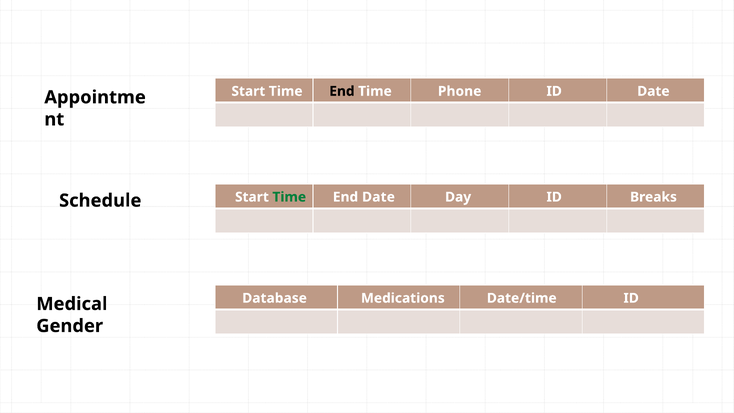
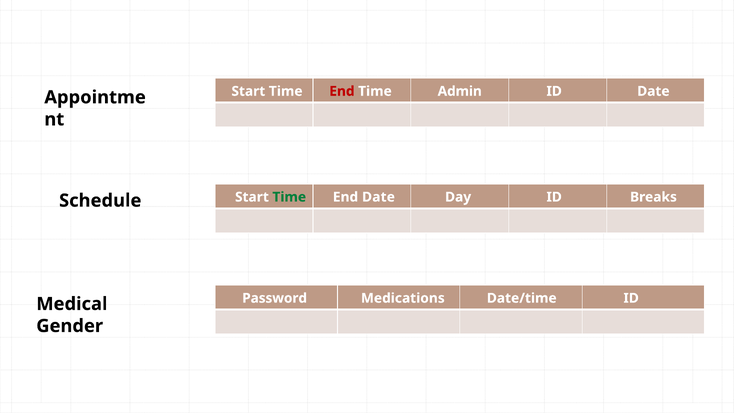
End at (342, 91) colour: black -> red
Phone: Phone -> Admin
Database: Database -> Password
